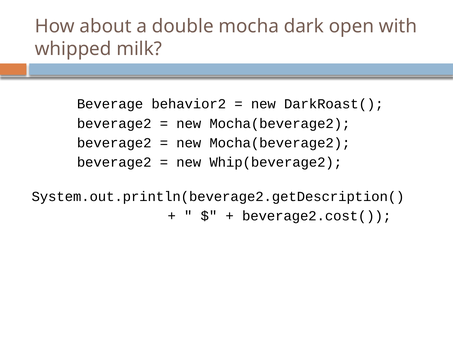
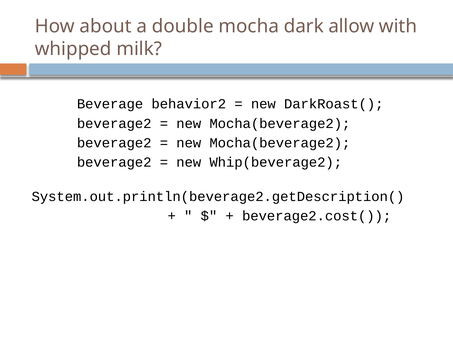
open: open -> allow
